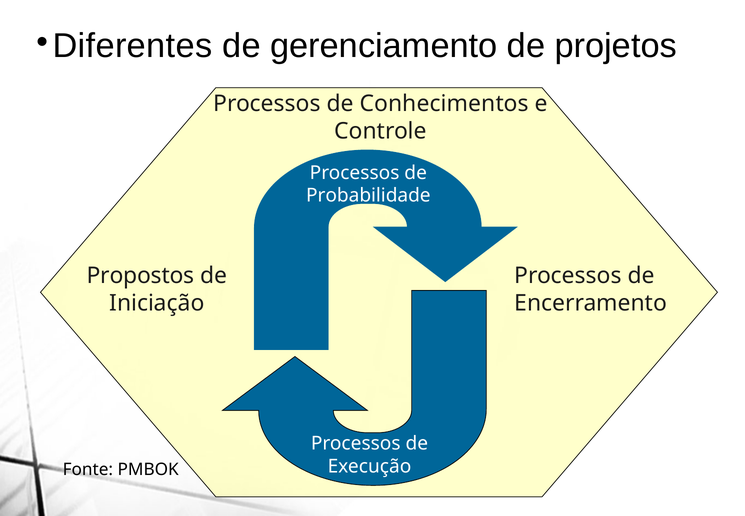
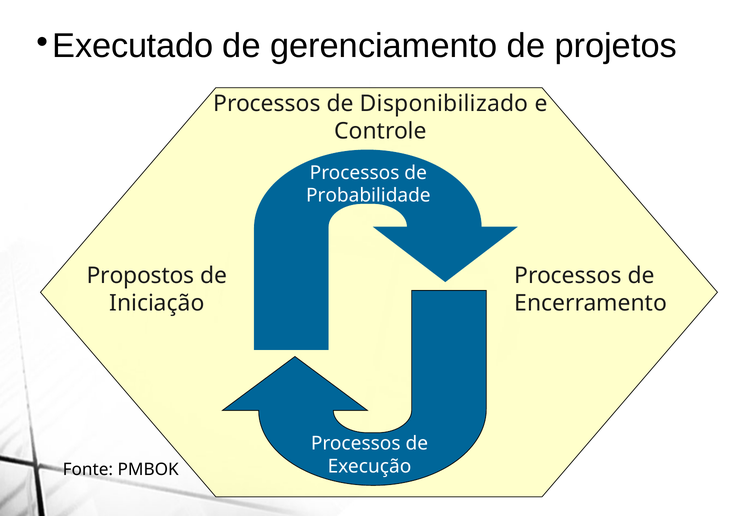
Diferentes: Diferentes -> Executado
Conhecimentos: Conhecimentos -> Disponibilizado
